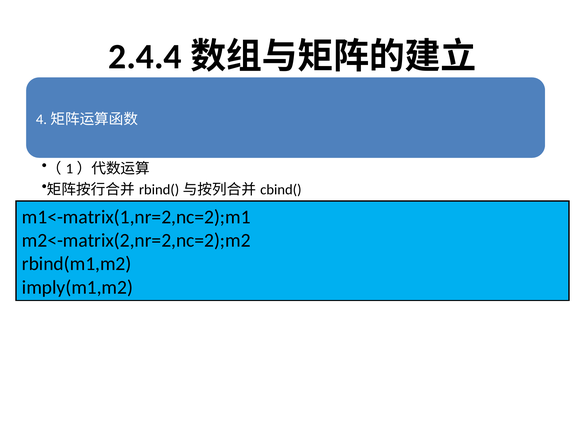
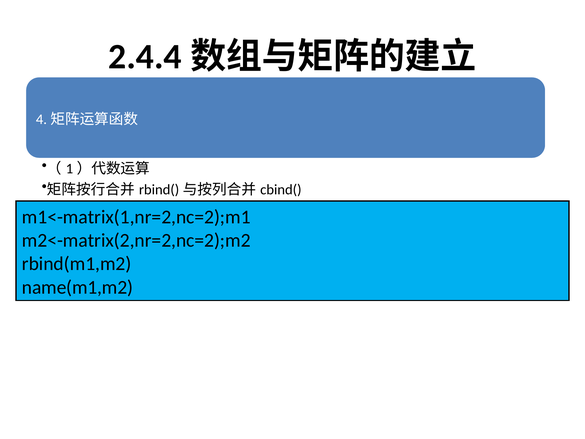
imply(m1,m2: imply(m1,m2 -> name(m1,m2
